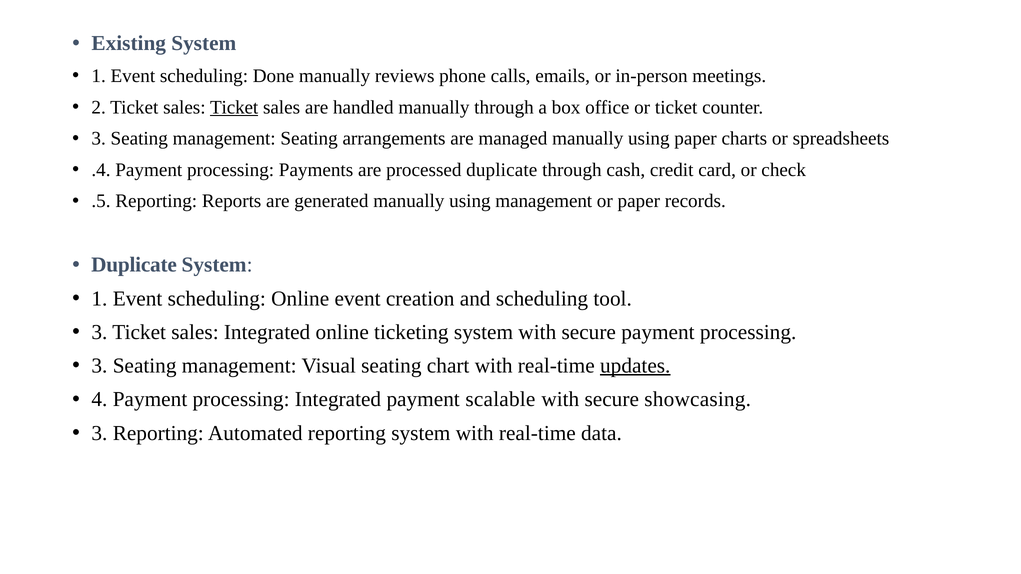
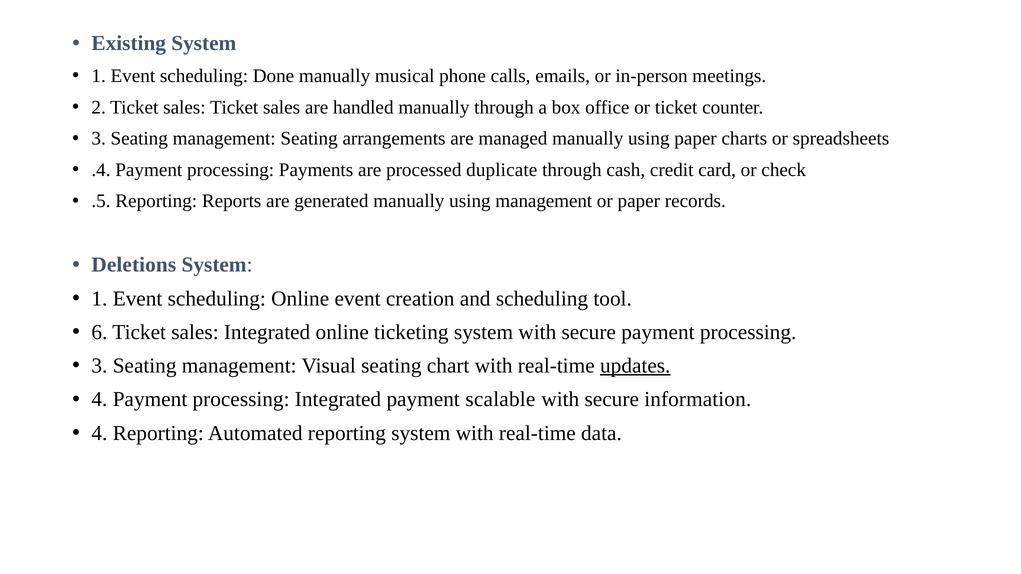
reviews: reviews -> musical
Ticket at (234, 107) underline: present -> none
Duplicate at (134, 265): Duplicate -> Deletions
3 at (99, 332): 3 -> 6
showcasing: showcasing -> information
3 at (99, 433): 3 -> 4
